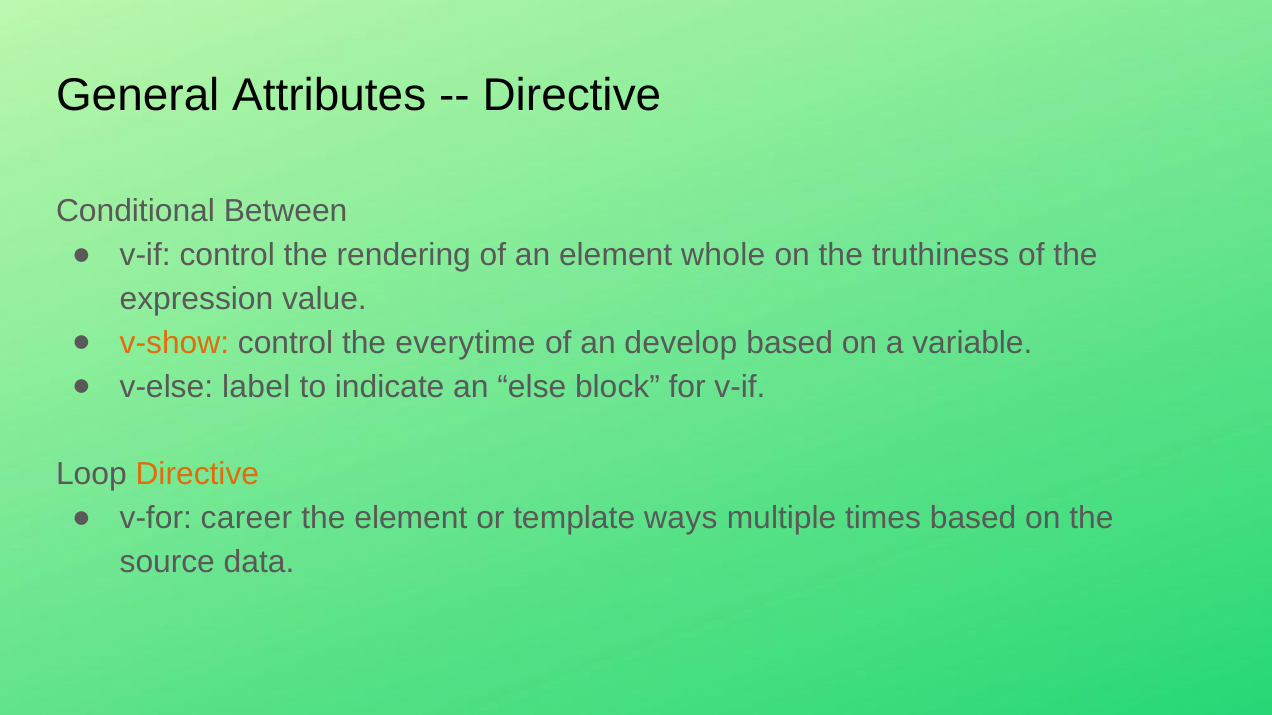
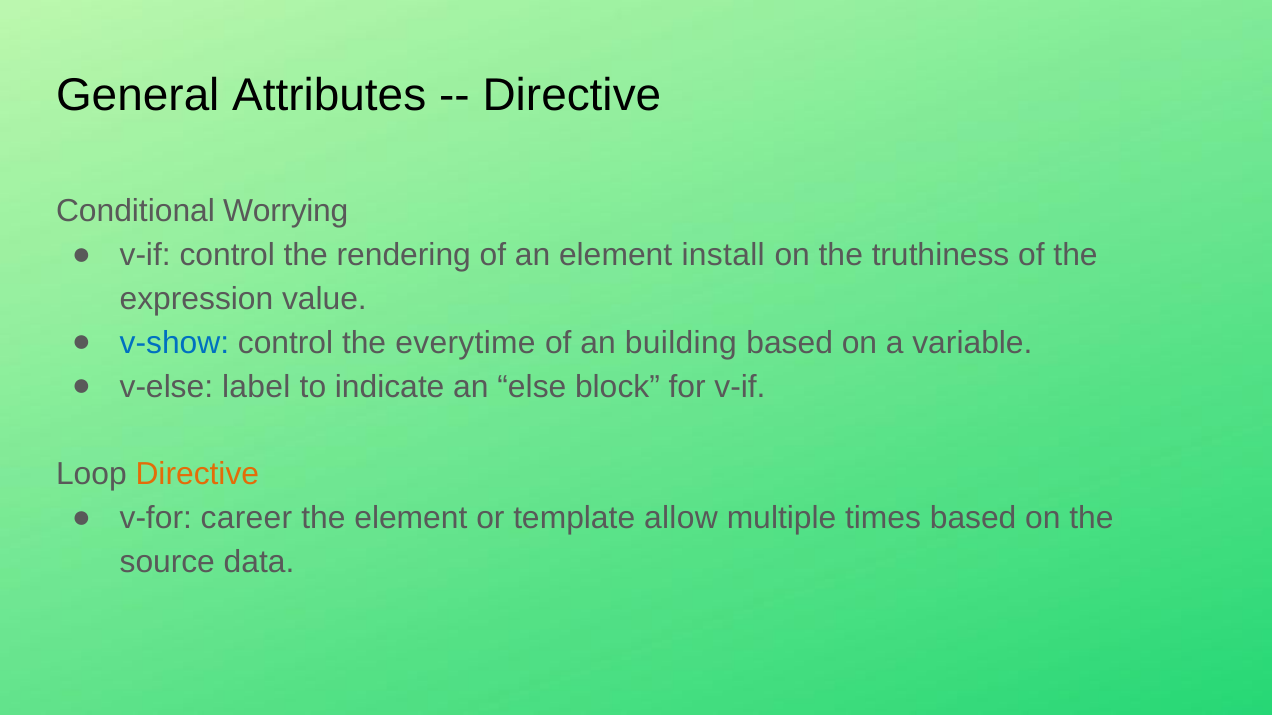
Between: Between -> Worrying
whole: whole -> install
v-show colour: orange -> blue
develop: develop -> building
ways: ways -> allow
